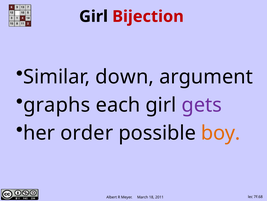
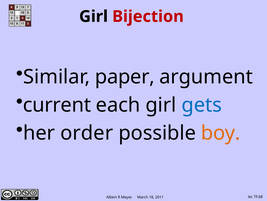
down: down -> paper
graphs: graphs -> current
gets colour: purple -> blue
